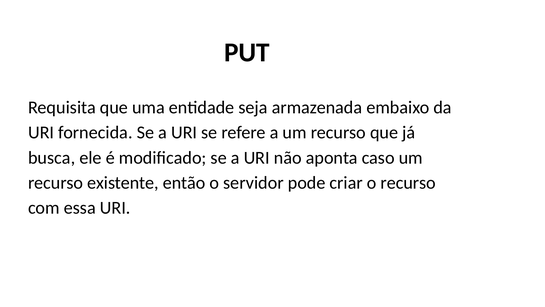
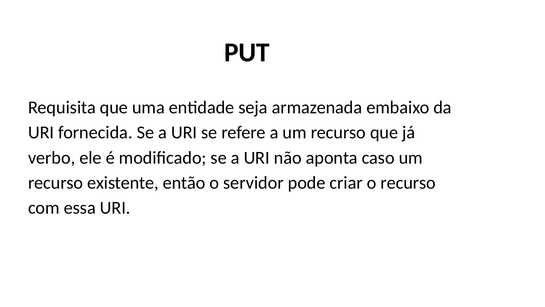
busca: busca -> verbo
